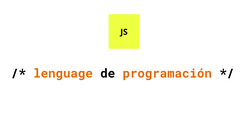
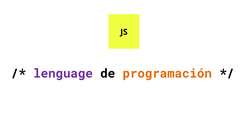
lenguage colour: orange -> purple
